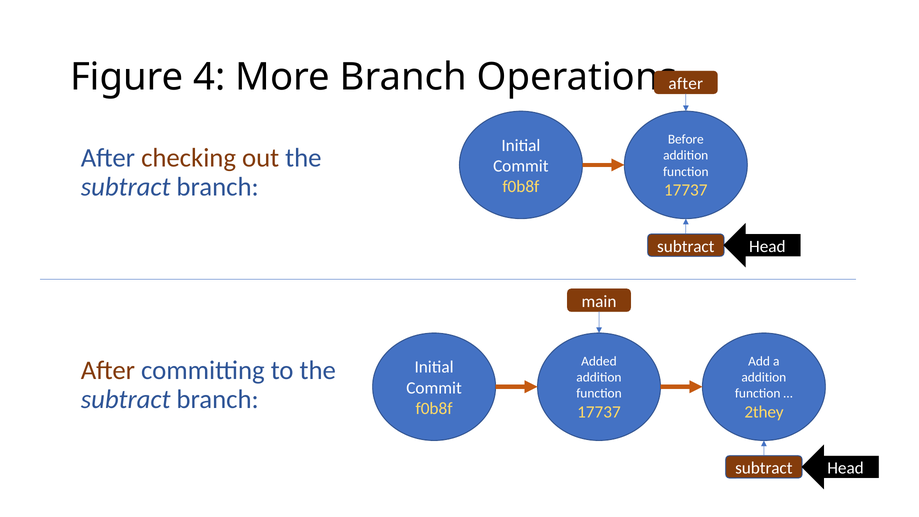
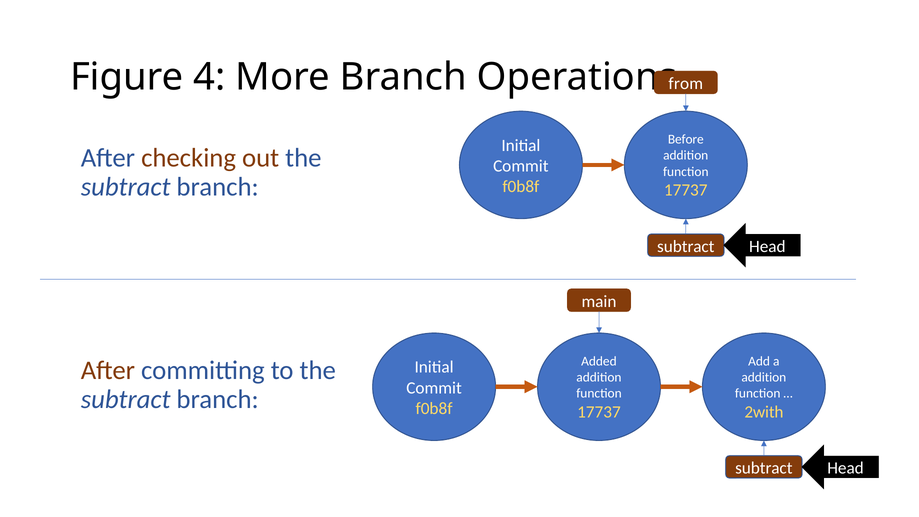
after at (686, 84): after -> from
2they: 2they -> 2with
